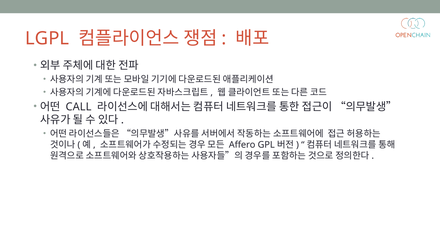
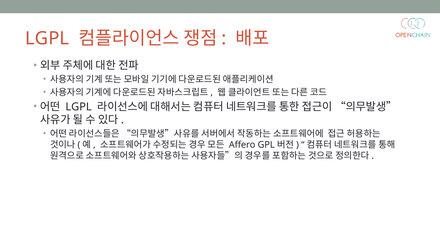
CALL at (79, 107): CALL -> LGPL
